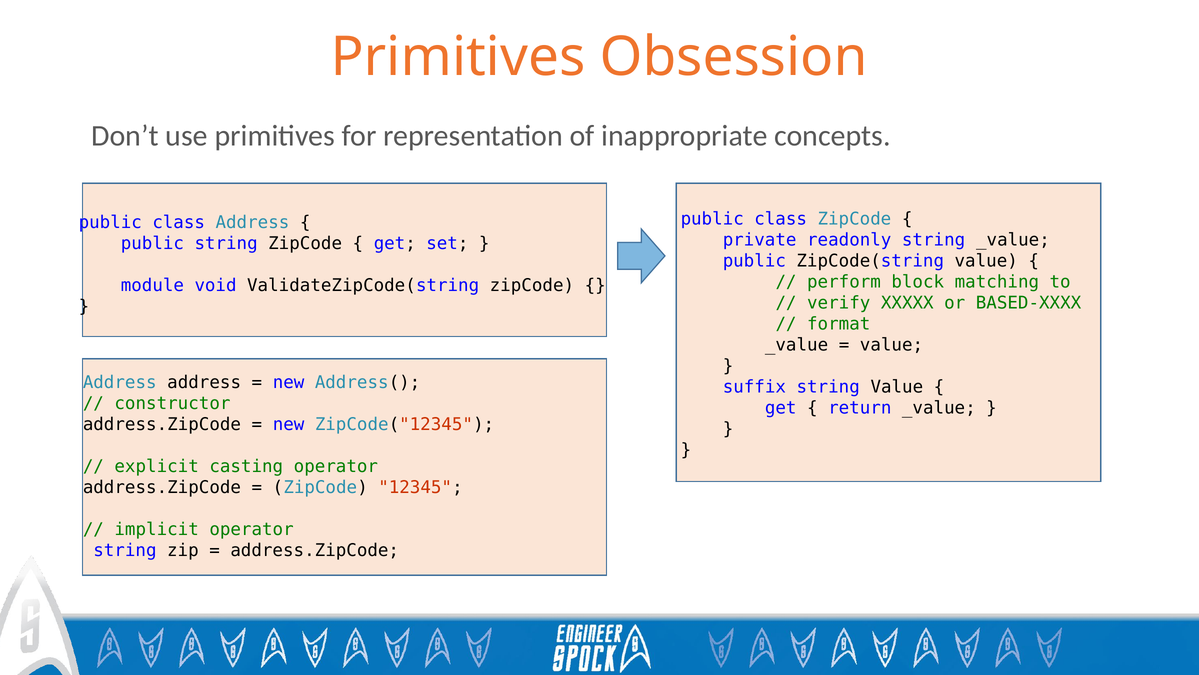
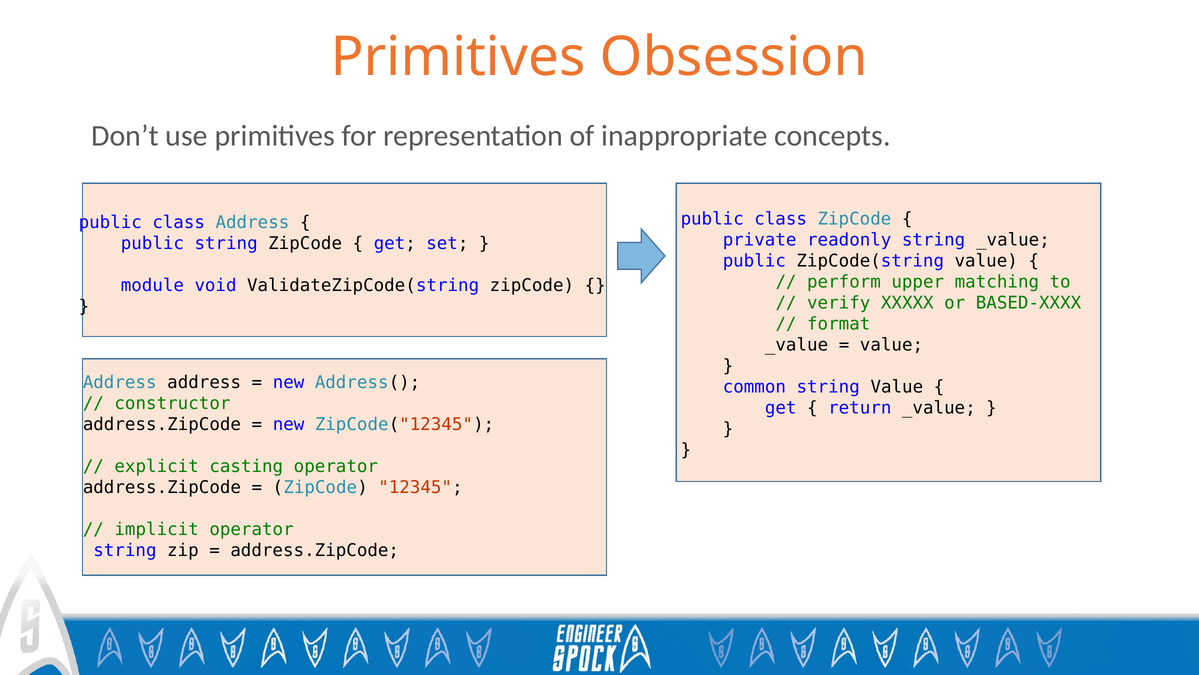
block: block -> upper
suffix: suffix -> common
